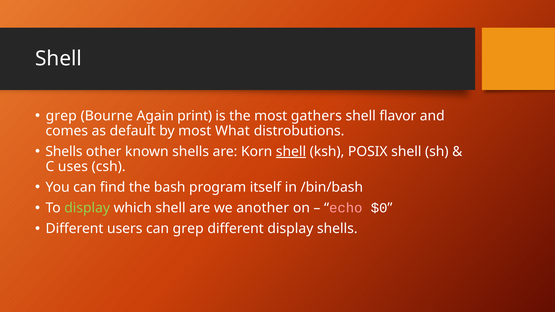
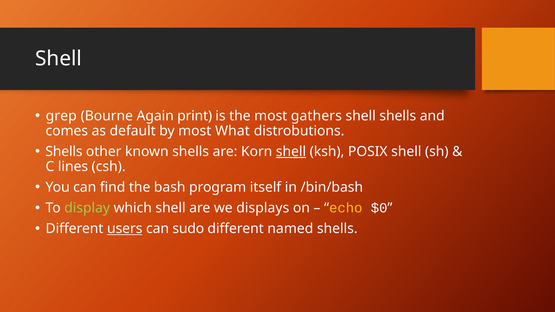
shell flavor: flavor -> shells
uses: uses -> lines
another: another -> displays
echo colour: pink -> yellow
users underline: none -> present
can grep: grep -> sudo
different display: display -> named
